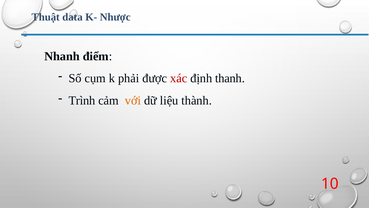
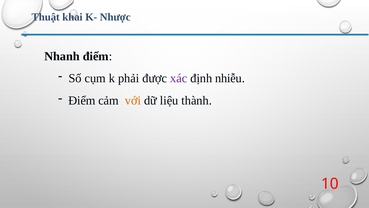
data: data -> khai
xác colour: red -> purple
thanh: thanh -> nhiễu
Trình at (82, 100): Trình -> Điểm
